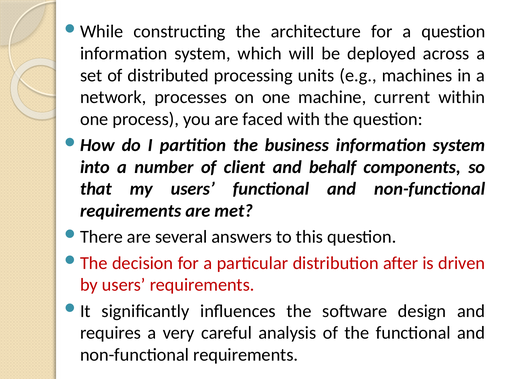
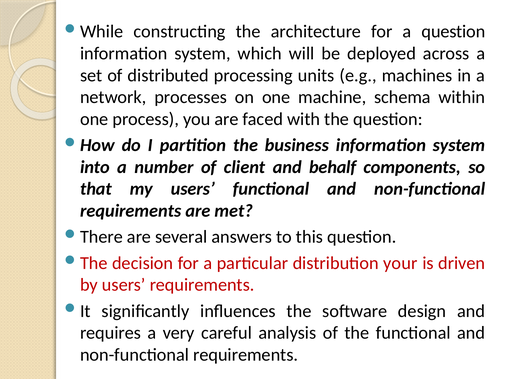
current: current -> schema
after: after -> your
